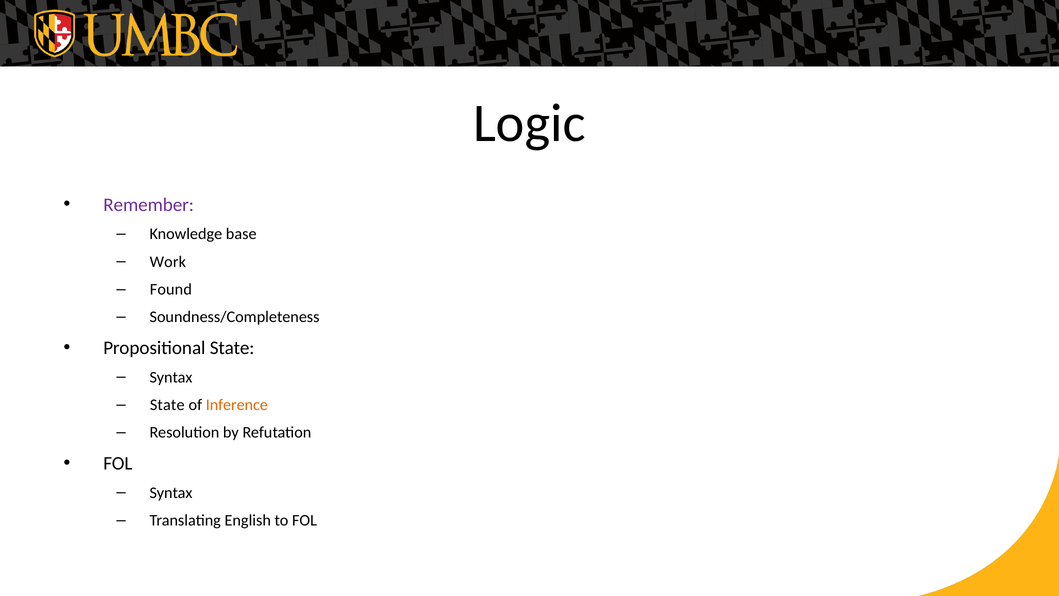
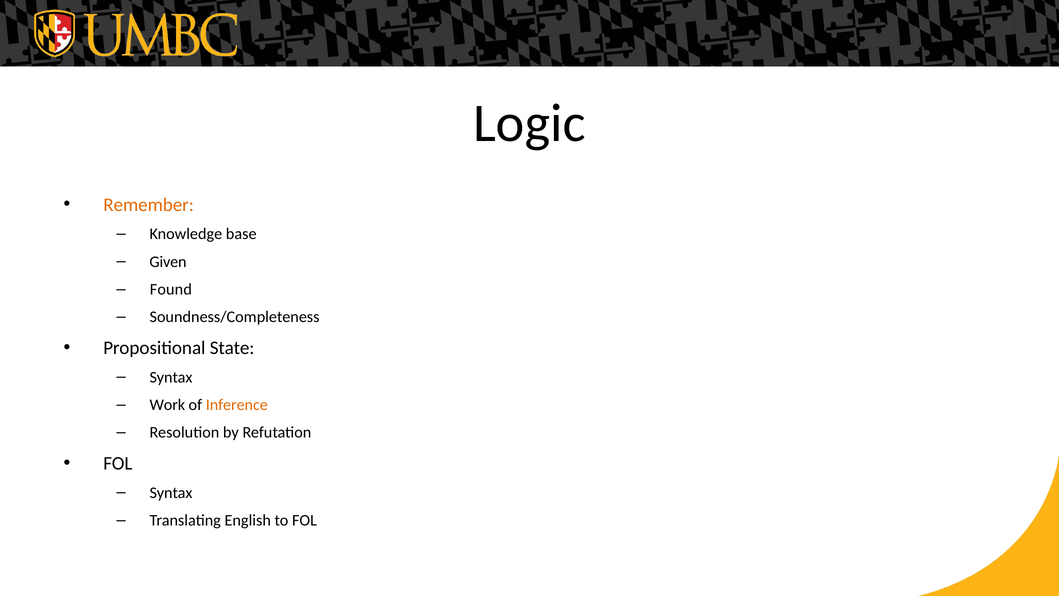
Remember colour: purple -> orange
Work: Work -> Given
State at (167, 405): State -> Work
